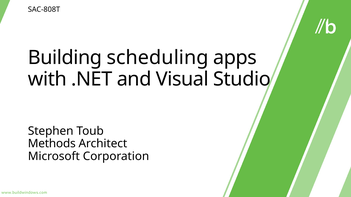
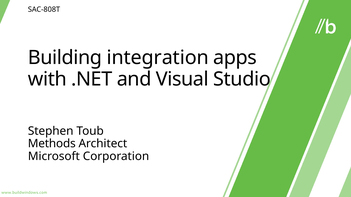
scheduling: scheduling -> integration
